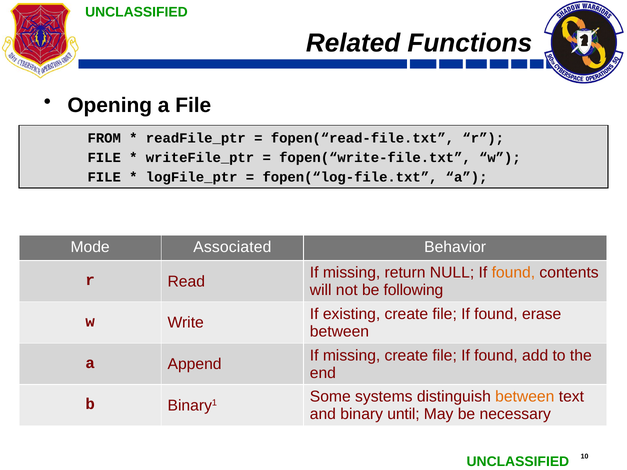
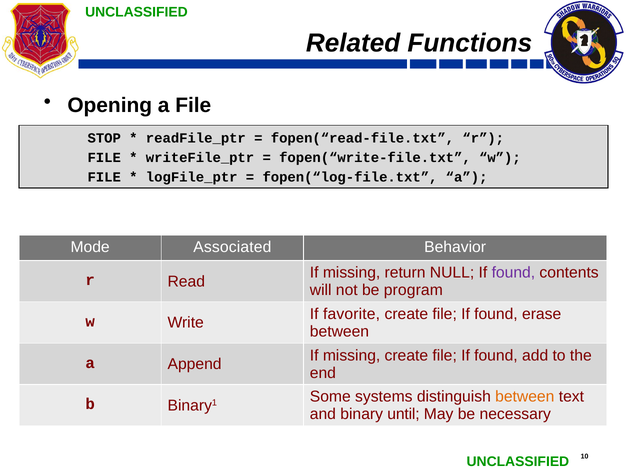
FROM: FROM -> STOP
found at (513, 273) colour: orange -> purple
following: following -> program
existing: existing -> favorite
